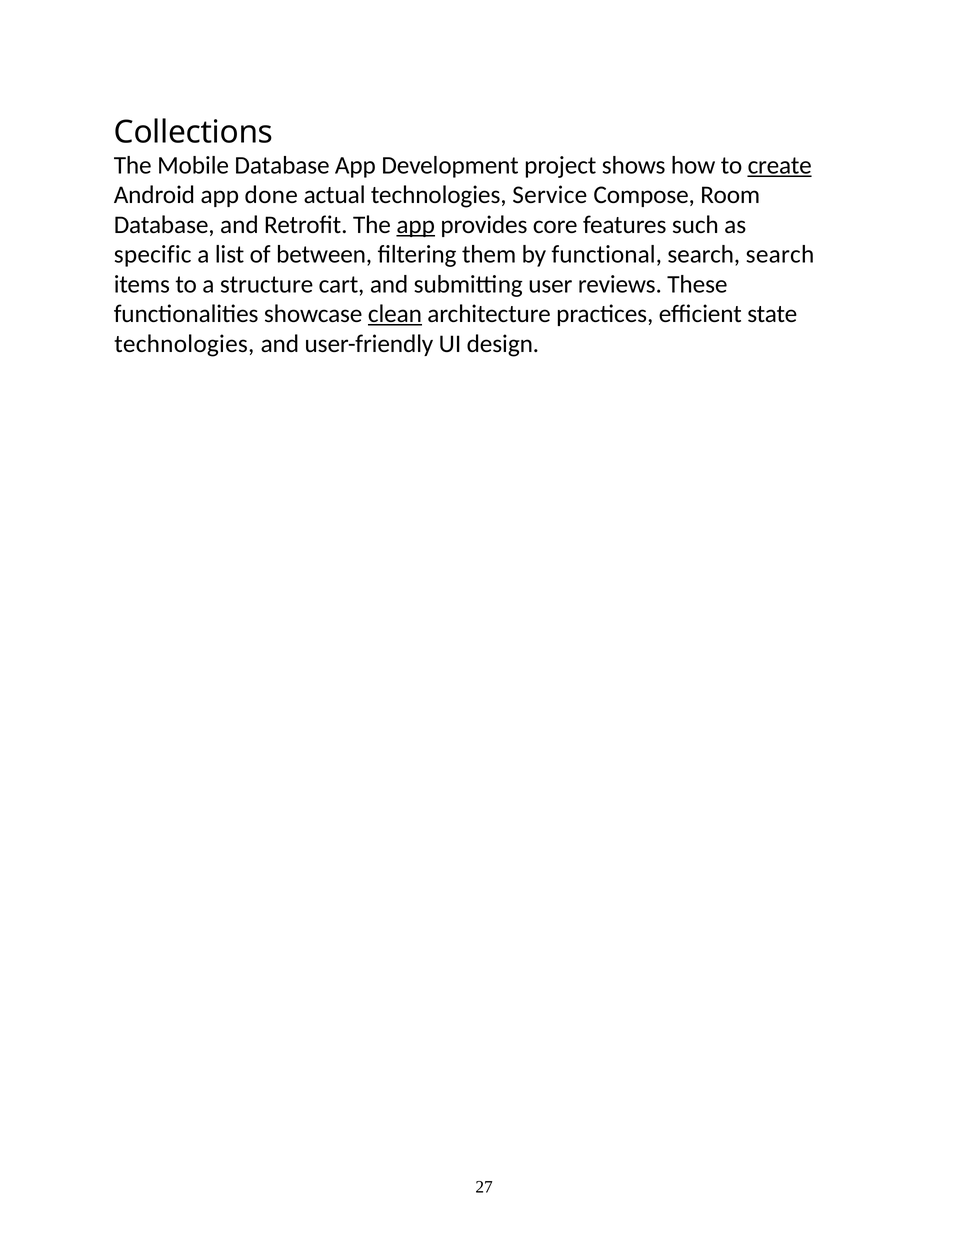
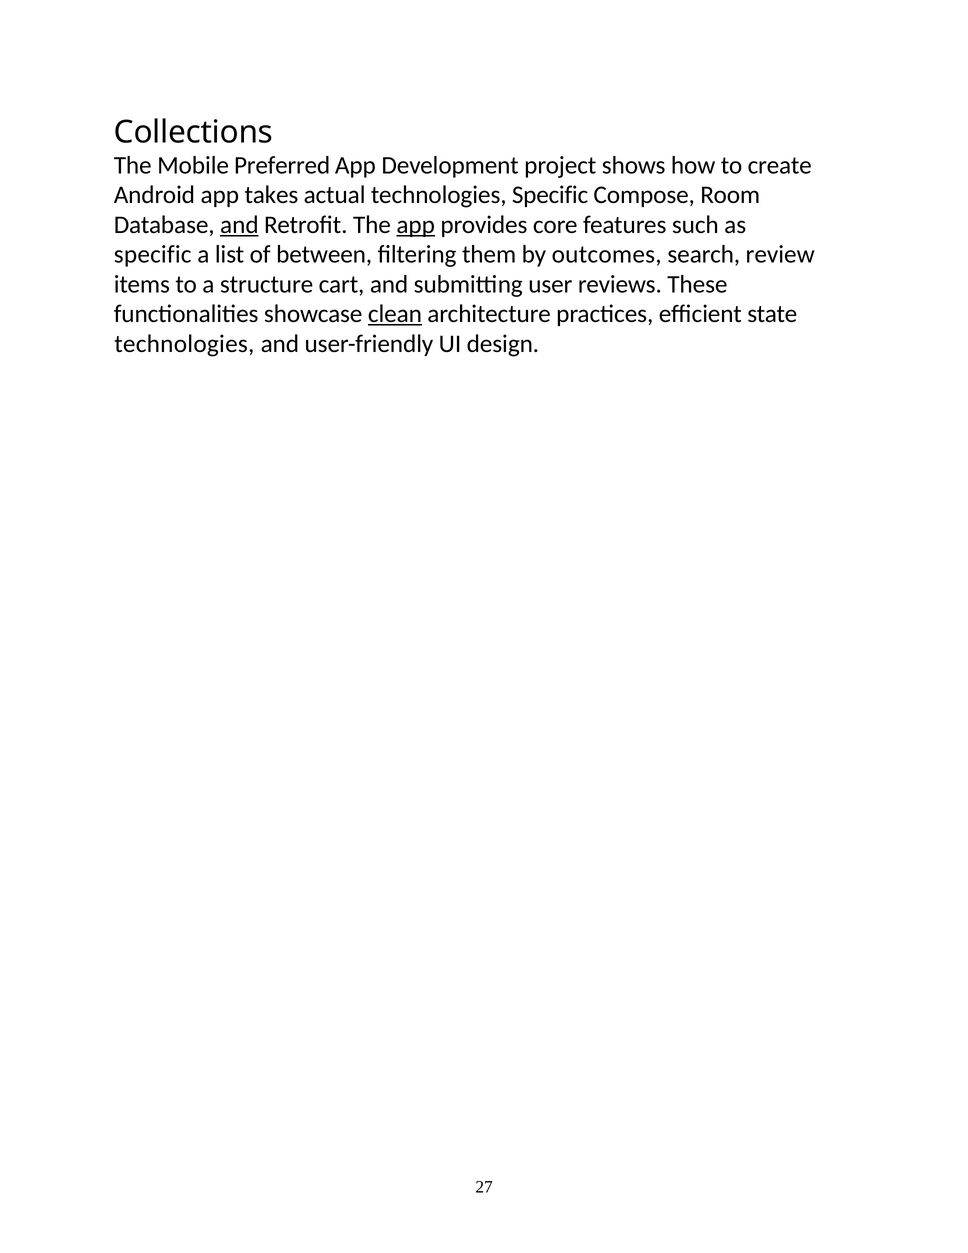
Mobile Database: Database -> Preferred
create underline: present -> none
done: done -> takes
technologies Service: Service -> Specific
and at (239, 225) underline: none -> present
functional: functional -> outcomes
search search: search -> review
